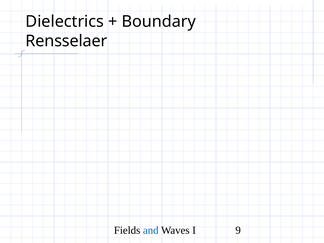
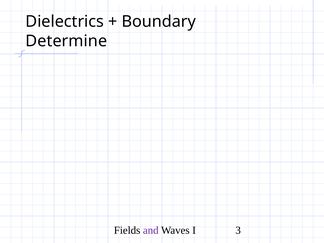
Rensselaer: Rensselaer -> Determine
and colour: blue -> purple
9: 9 -> 3
